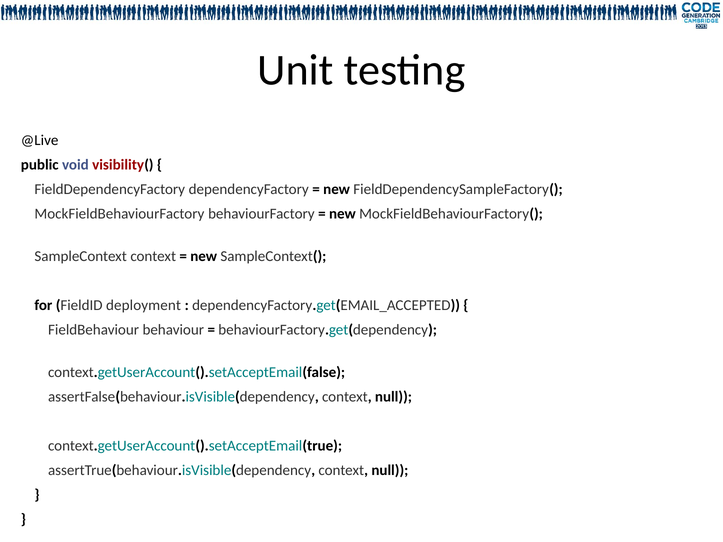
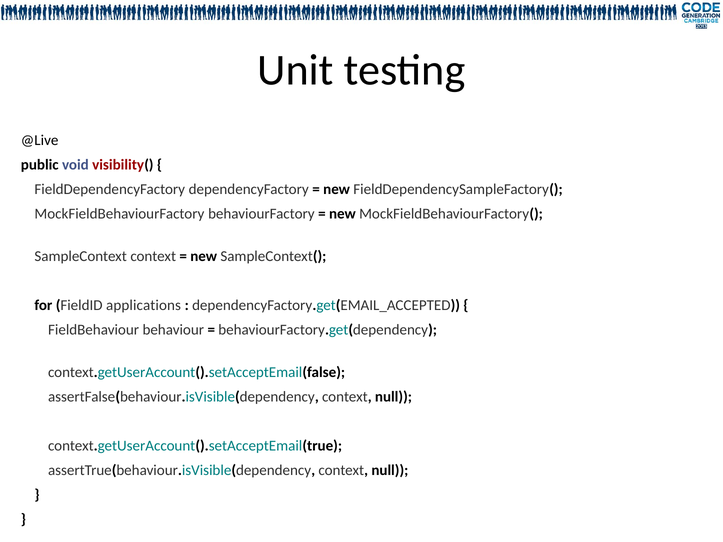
deployment: deployment -> applications
